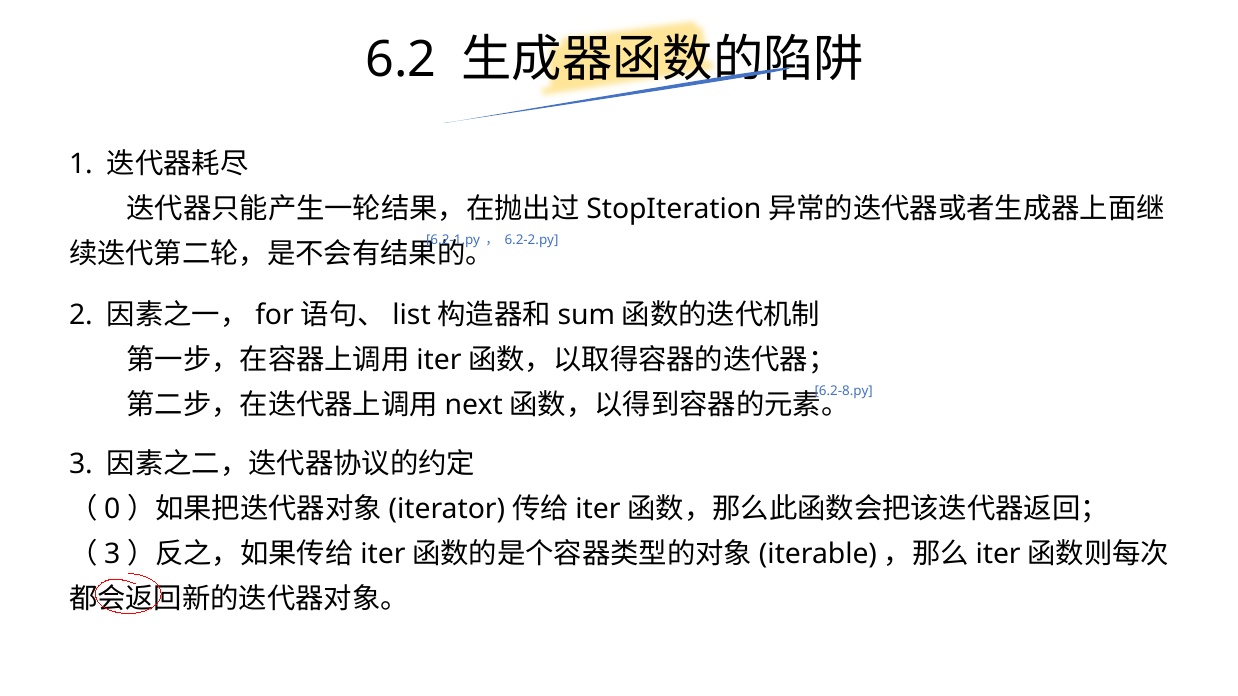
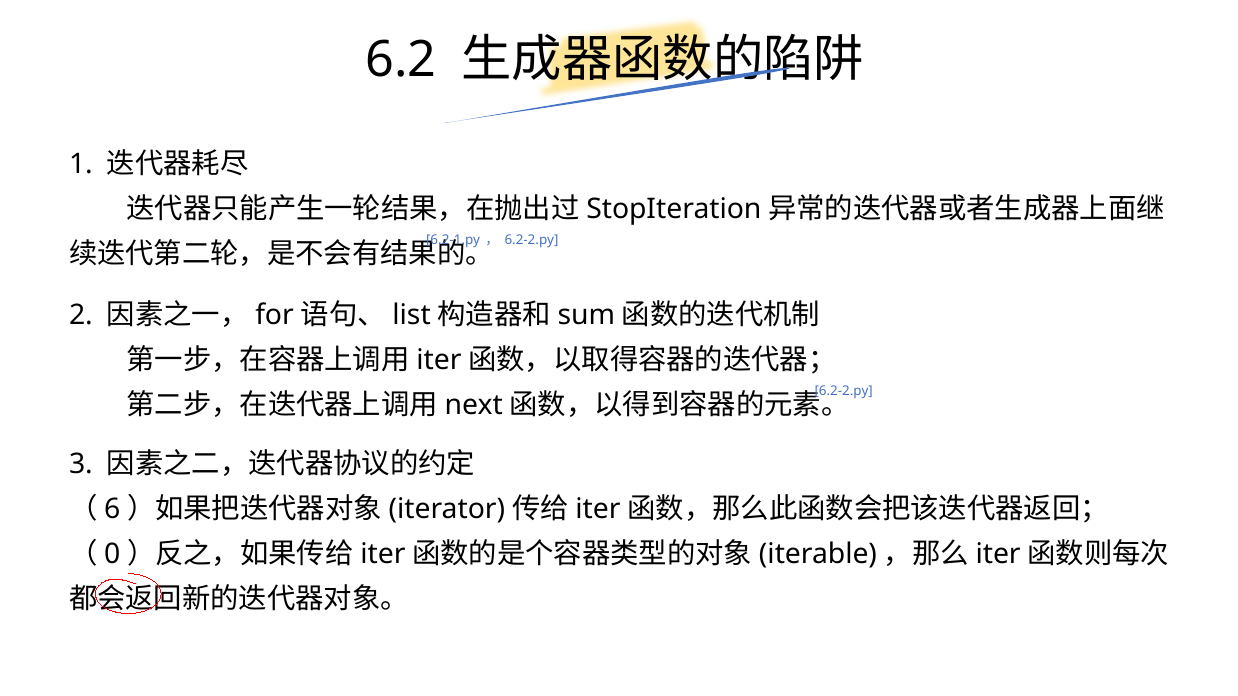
6.2-8.py at (844, 392): 6.2-8.py -> 6.2-2.py
0: 0 -> 6
3 at (112, 554): 3 -> 0
